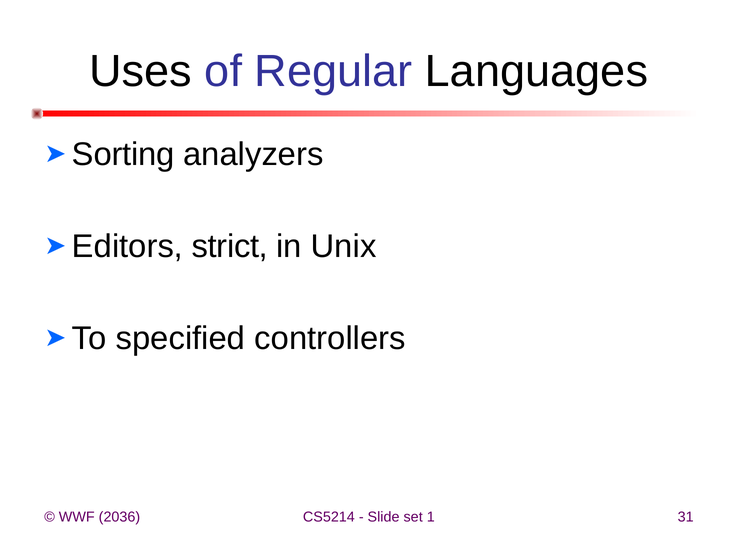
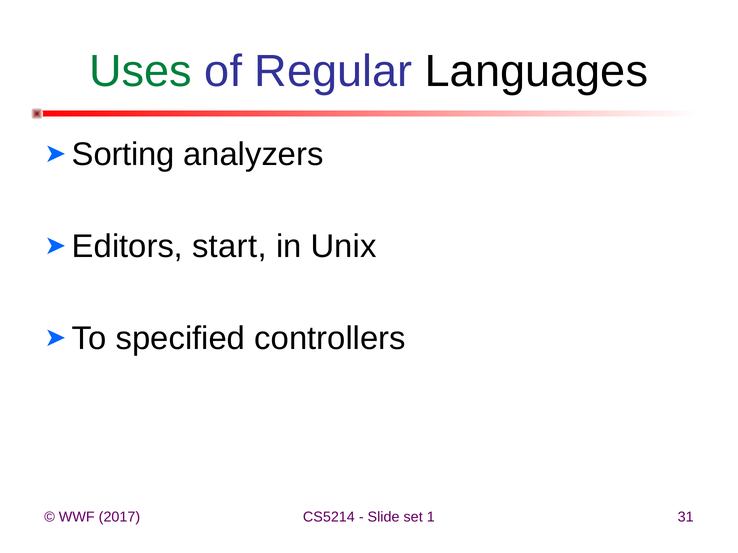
Uses colour: black -> green
strict: strict -> start
2036: 2036 -> 2017
